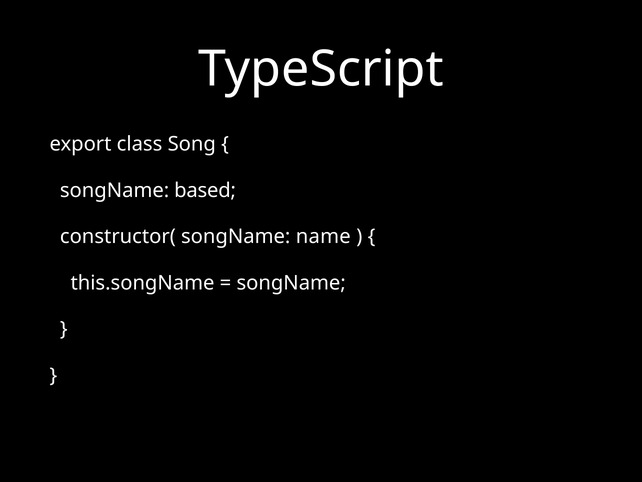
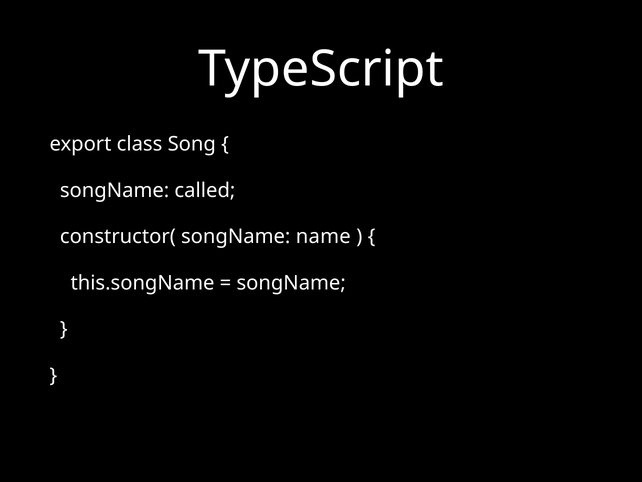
based: based -> called
